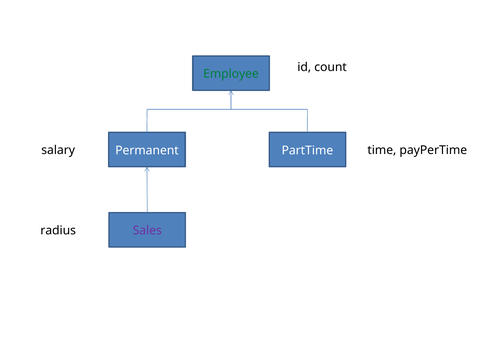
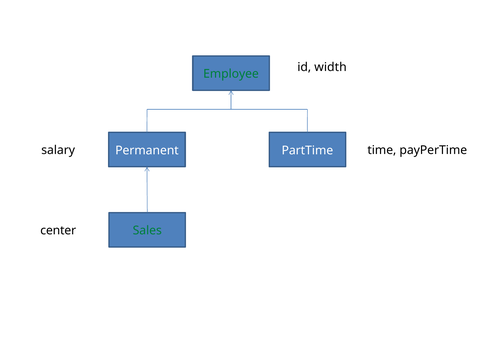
count: count -> width
radius: radius -> center
Sales colour: purple -> green
